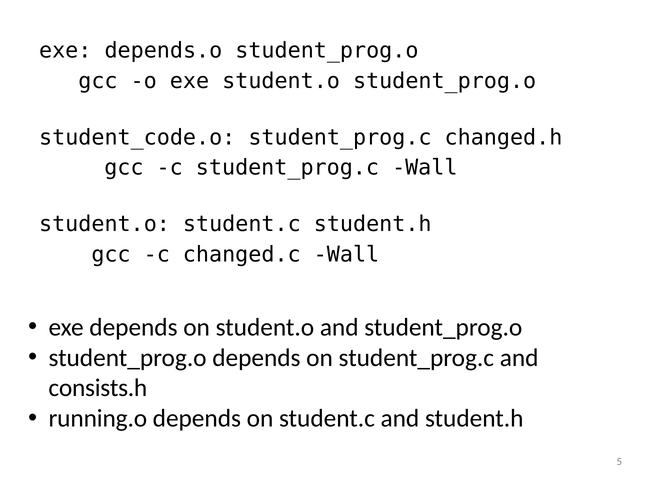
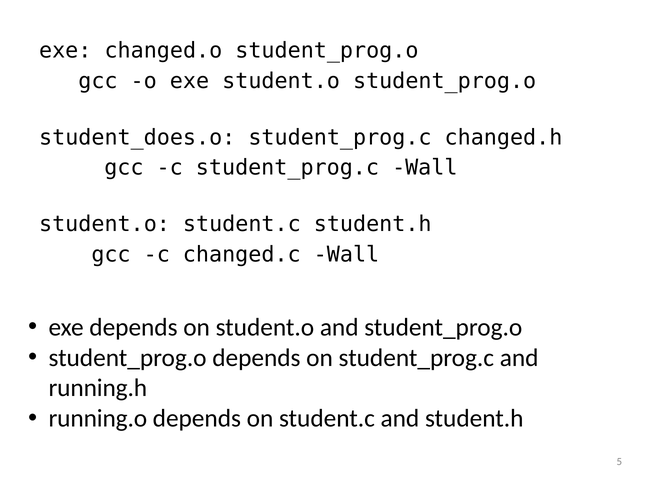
depends.o: depends.o -> changed.o
student_code.o: student_code.o -> student_does.o
consists.h: consists.h -> running.h
